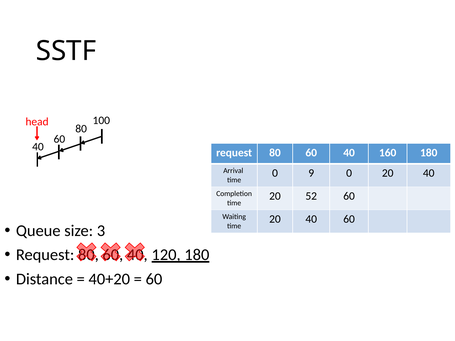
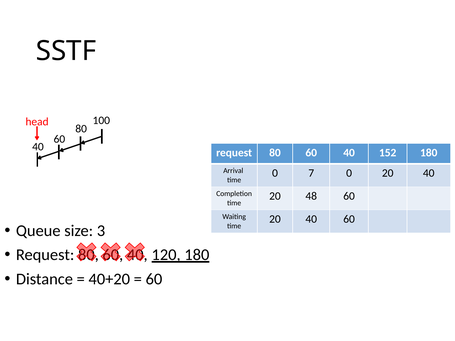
160: 160 -> 152
9: 9 -> 7
52: 52 -> 48
